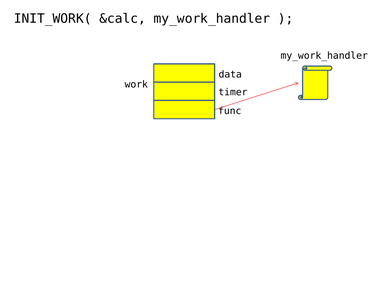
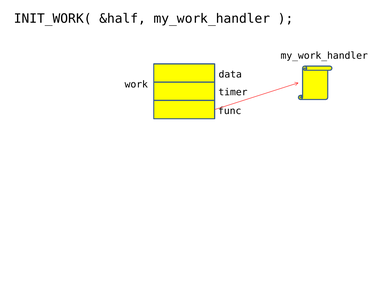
&calc: &calc -> &half
